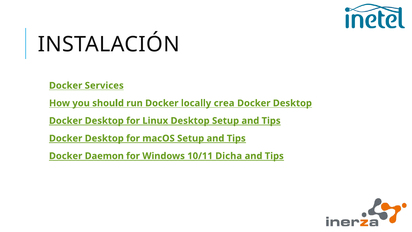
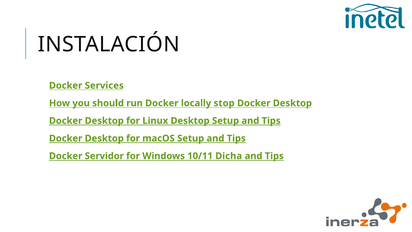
crea: crea -> stop
Daemon: Daemon -> Servidor
